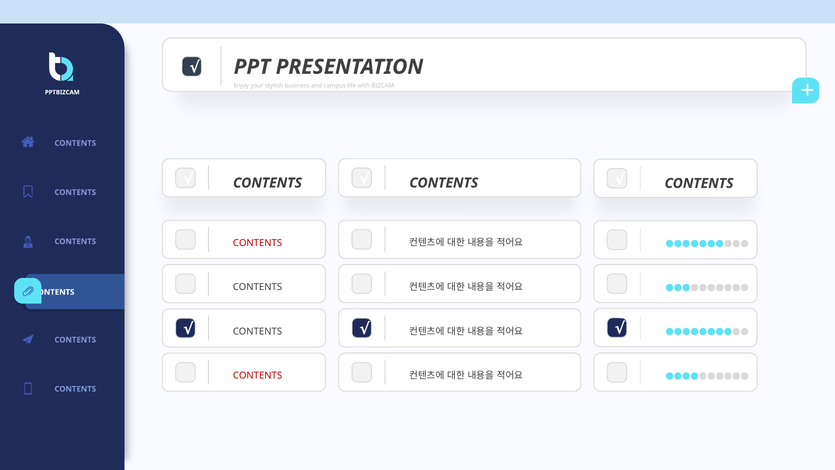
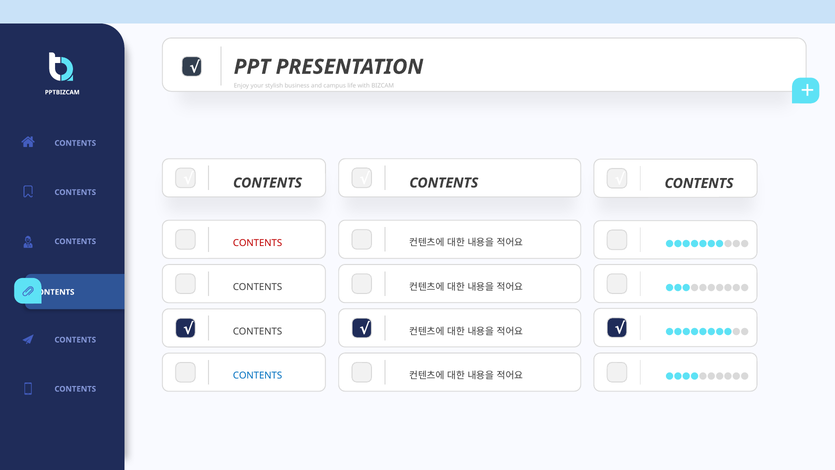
CONTENTS at (258, 375) colour: red -> blue
